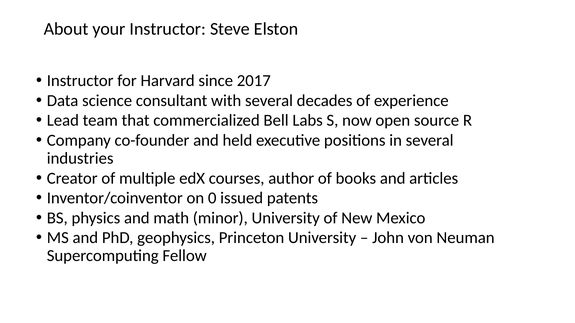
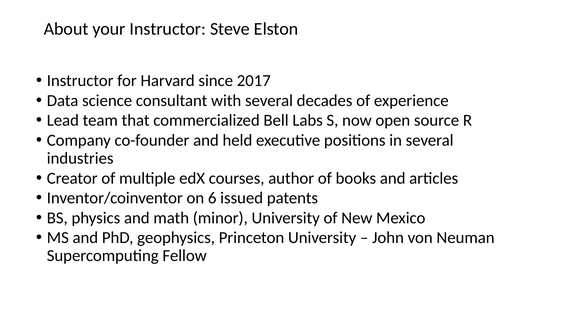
0: 0 -> 6
